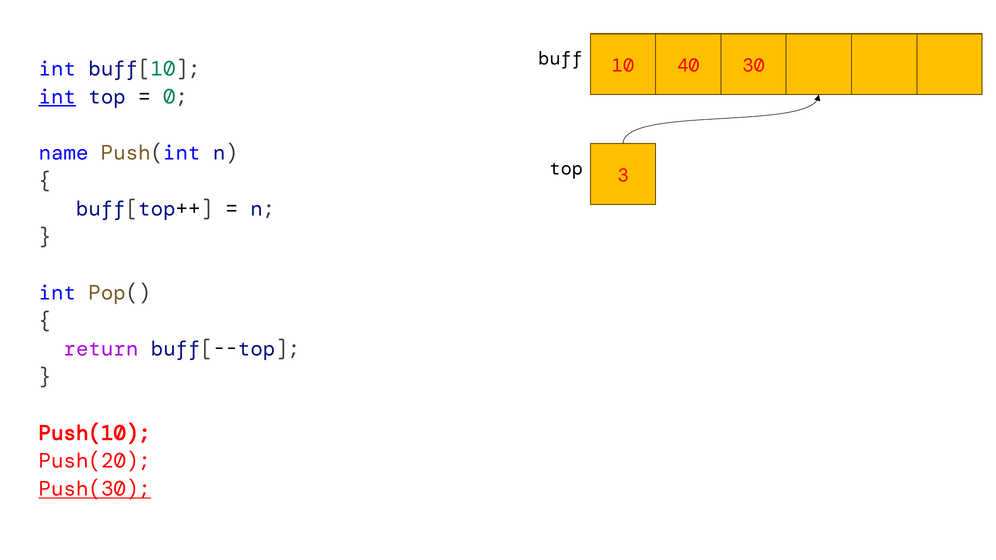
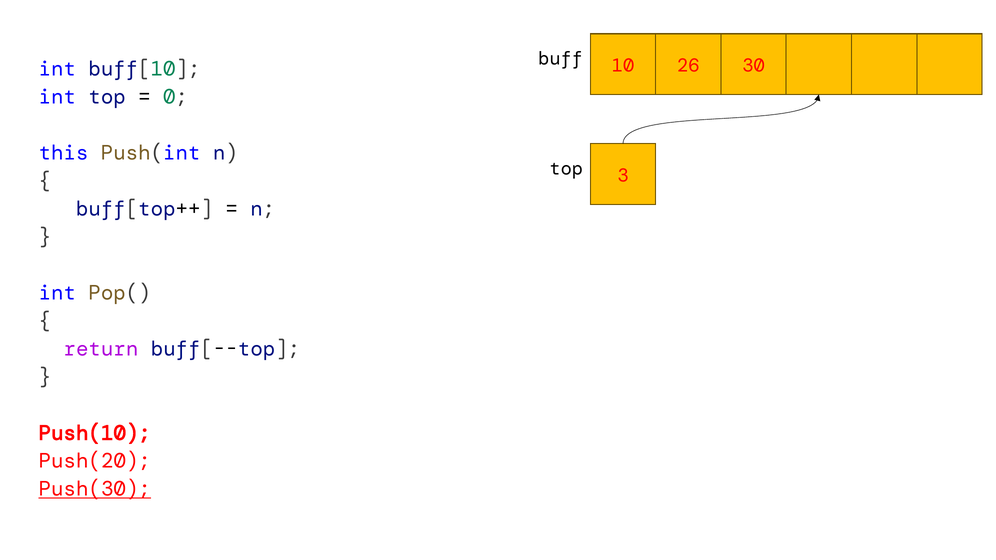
40: 40 -> 26
int at (57, 97) underline: present -> none
name: name -> this
